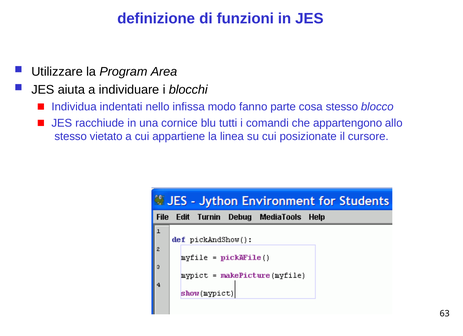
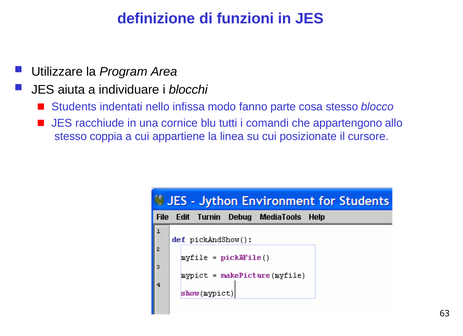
Individua: Individua -> Students
vietato: vietato -> coppia
